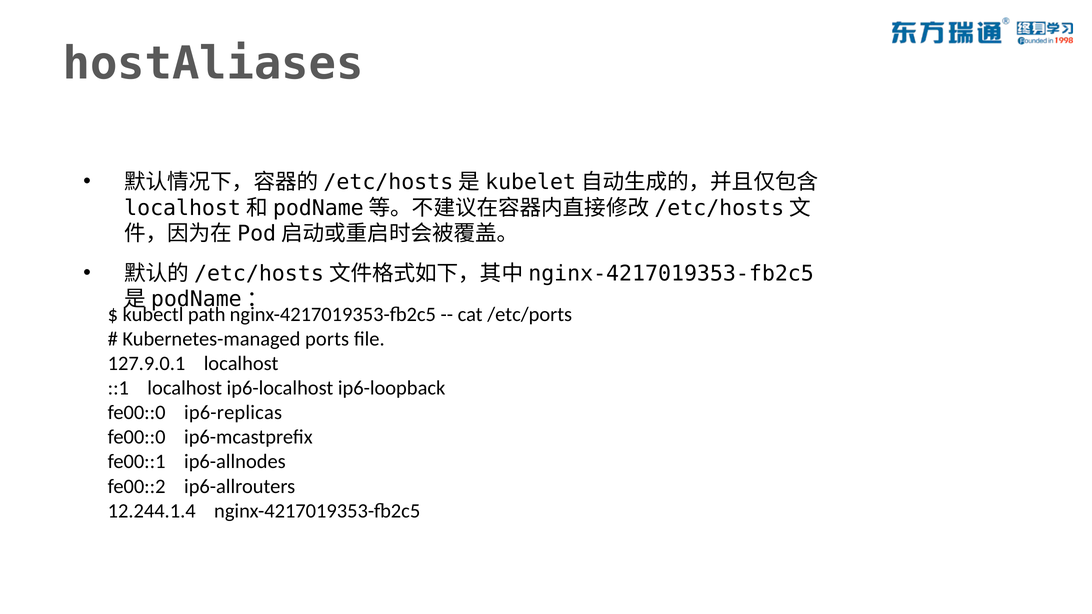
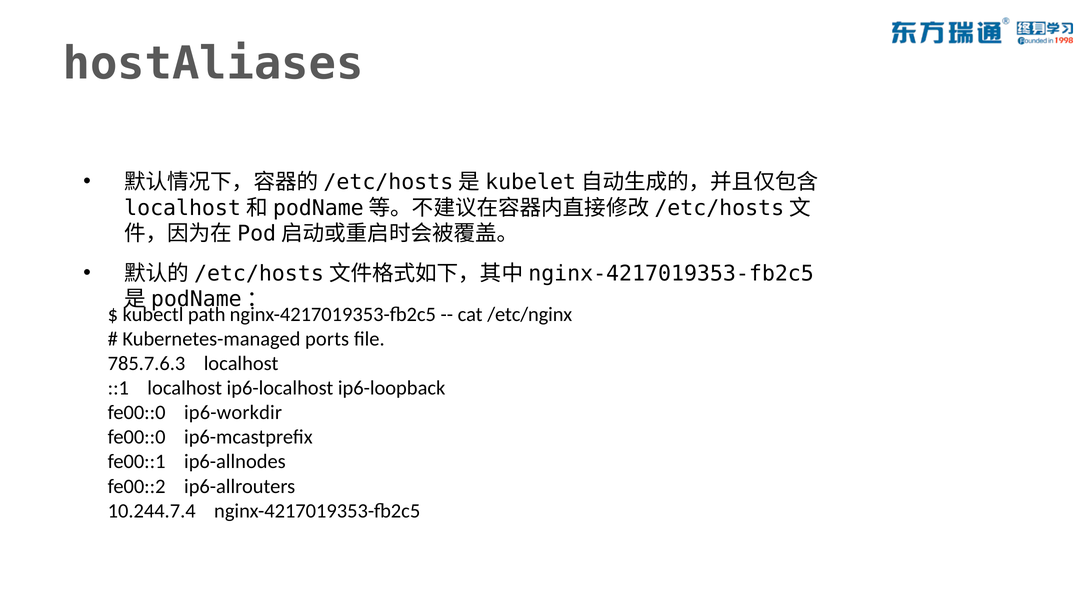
/etc/ports: /etc/ports -> /etc/nginx
127.9.0.1: 127.9.0.1 -> 785.7.6.3
ip6-replicas: ip6-replicas -> ip6-workdir
12.244.1.4: 12.244.1.4 -> 10.244.7.4
